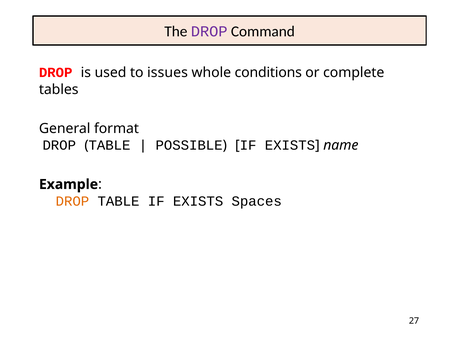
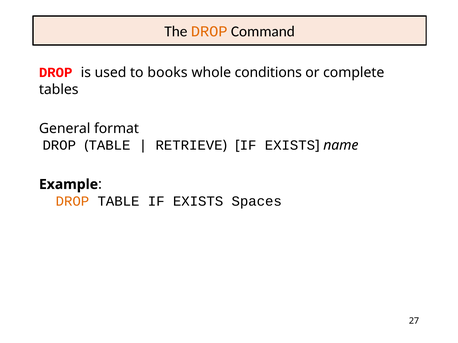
DROP at (209, 32) colour: purple -> orange
issues: issues -> books
POSSIBLE: POSSIBLE -> RETRIEVE
